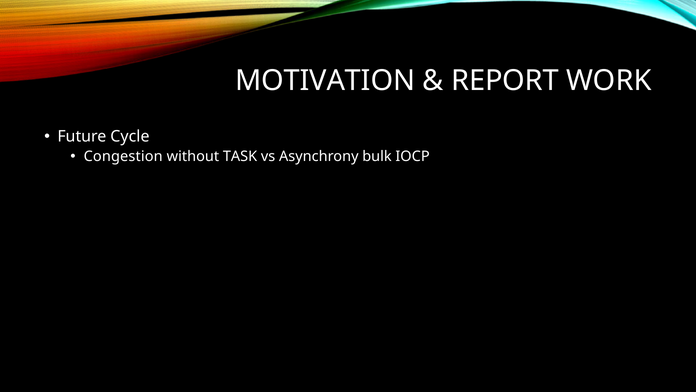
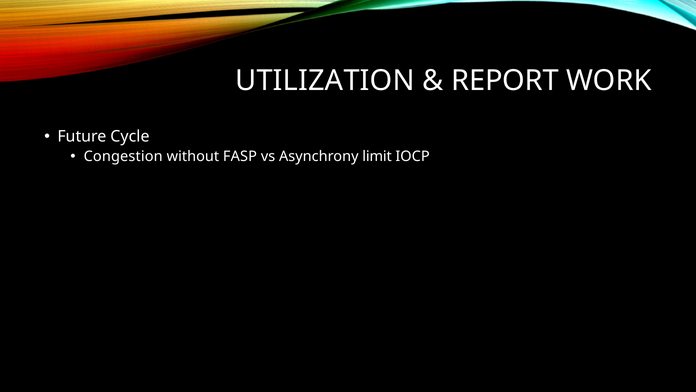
MOTIVATION: MOTIVATION -> UTILIZATION
TASK: TASK -> FASP
bulk: bulk -> limit
